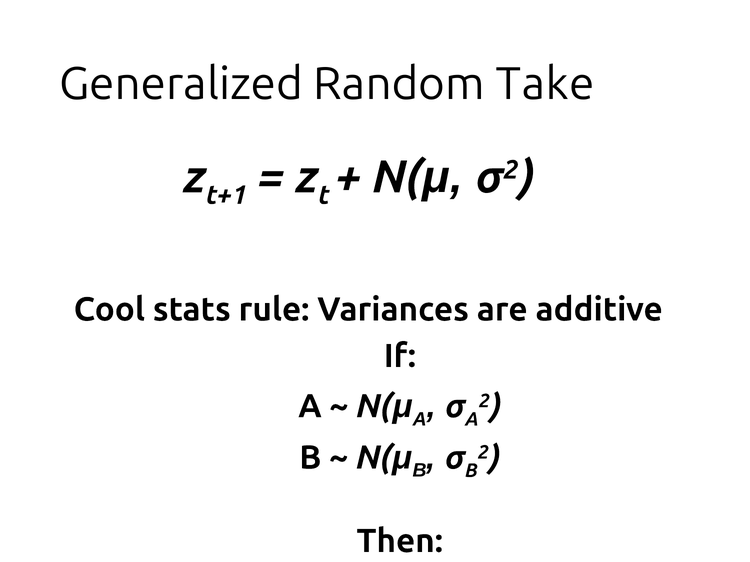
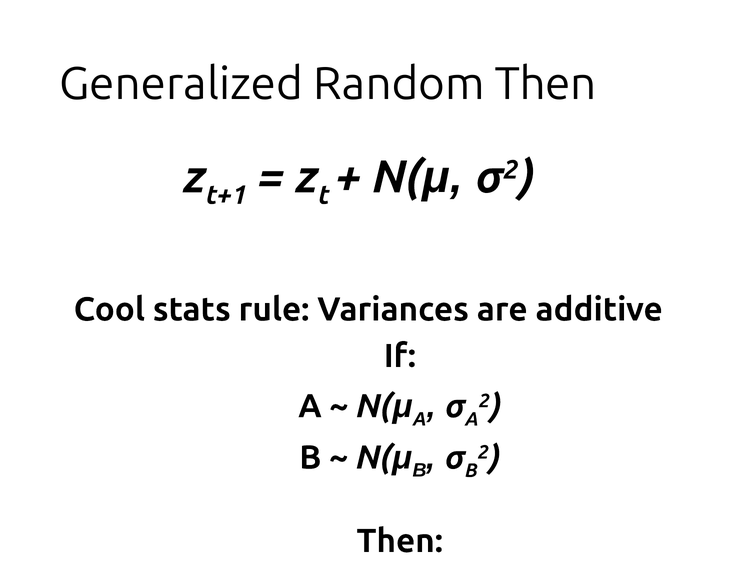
Random Take: Take -> Then
